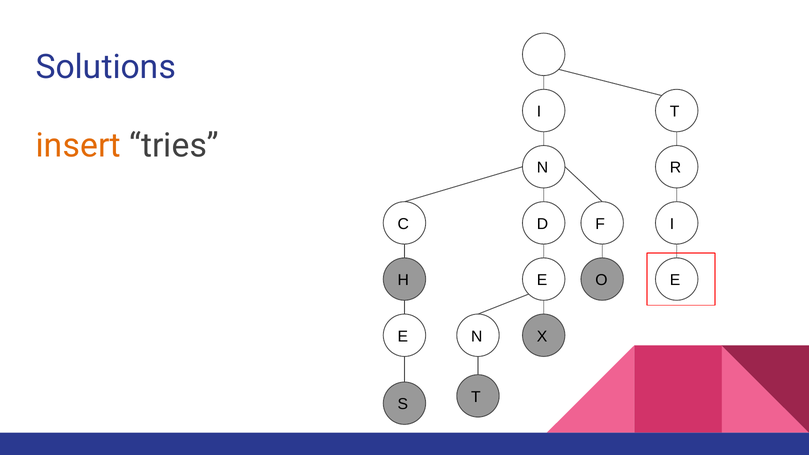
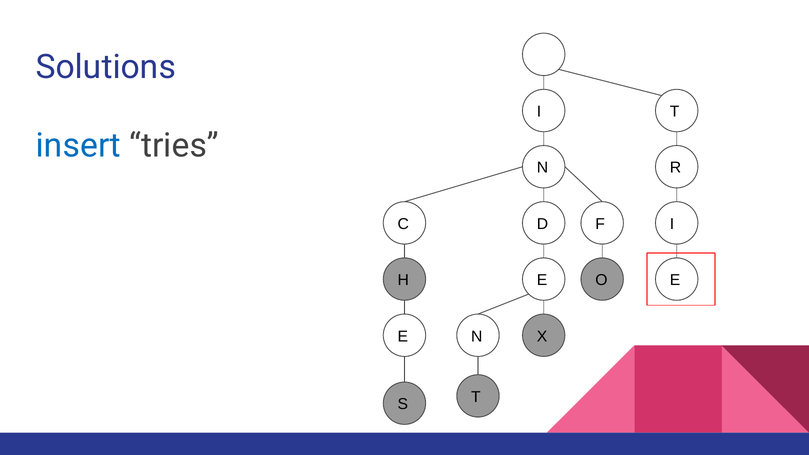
insert colour: orange -> blue
